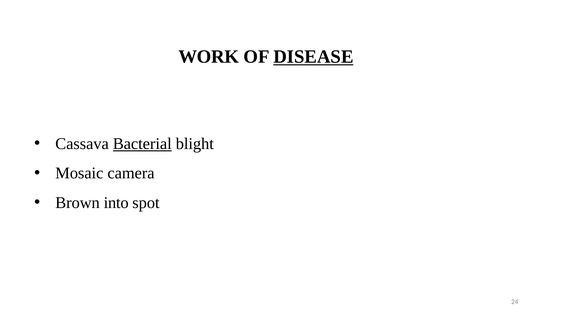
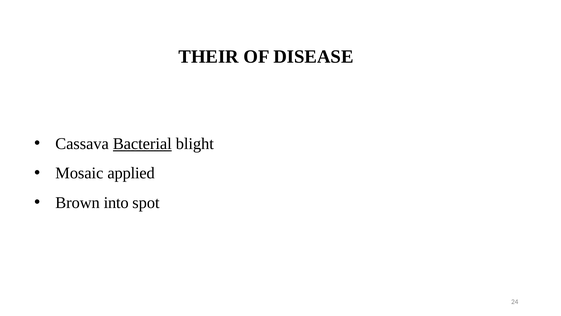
WORK: WORK -> THEIR
DISEASE underline: present -> none
camera: camera -> applied
